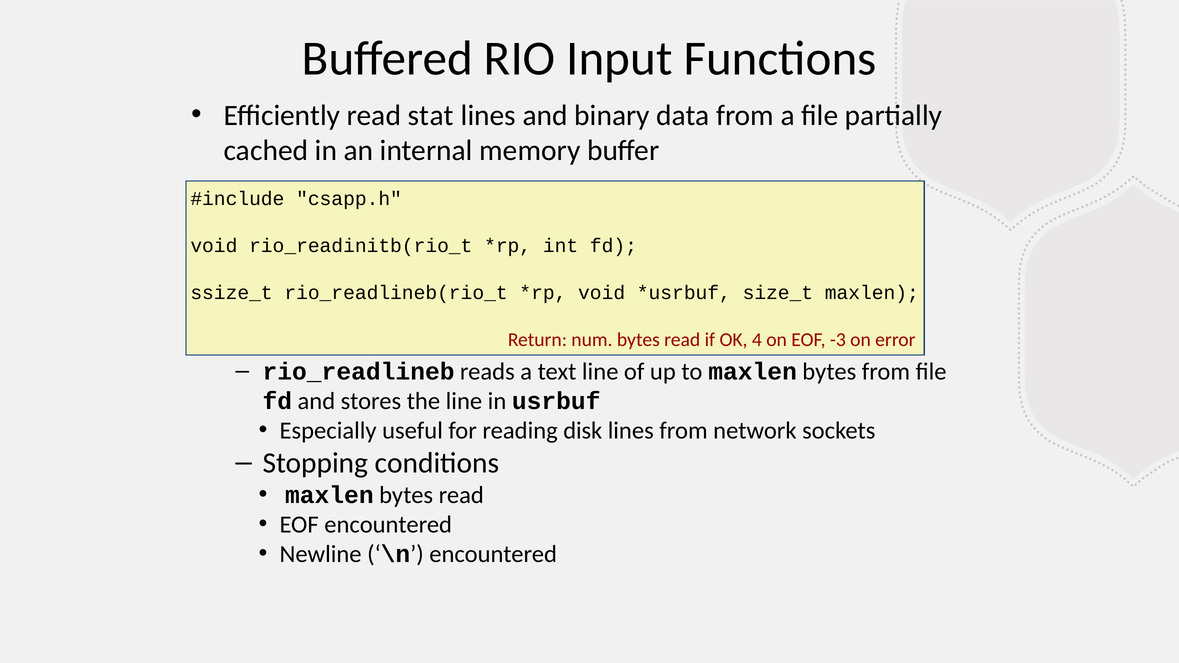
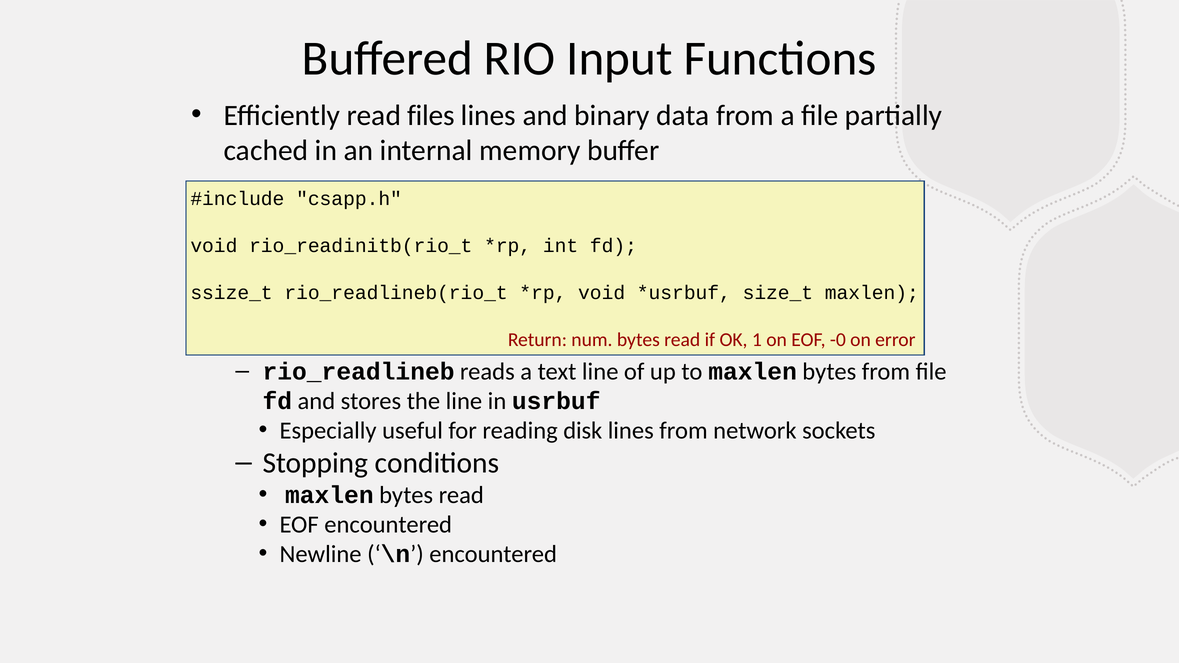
stat: stat -> files
4: 4 -> 1
-3: -3 -> -0
